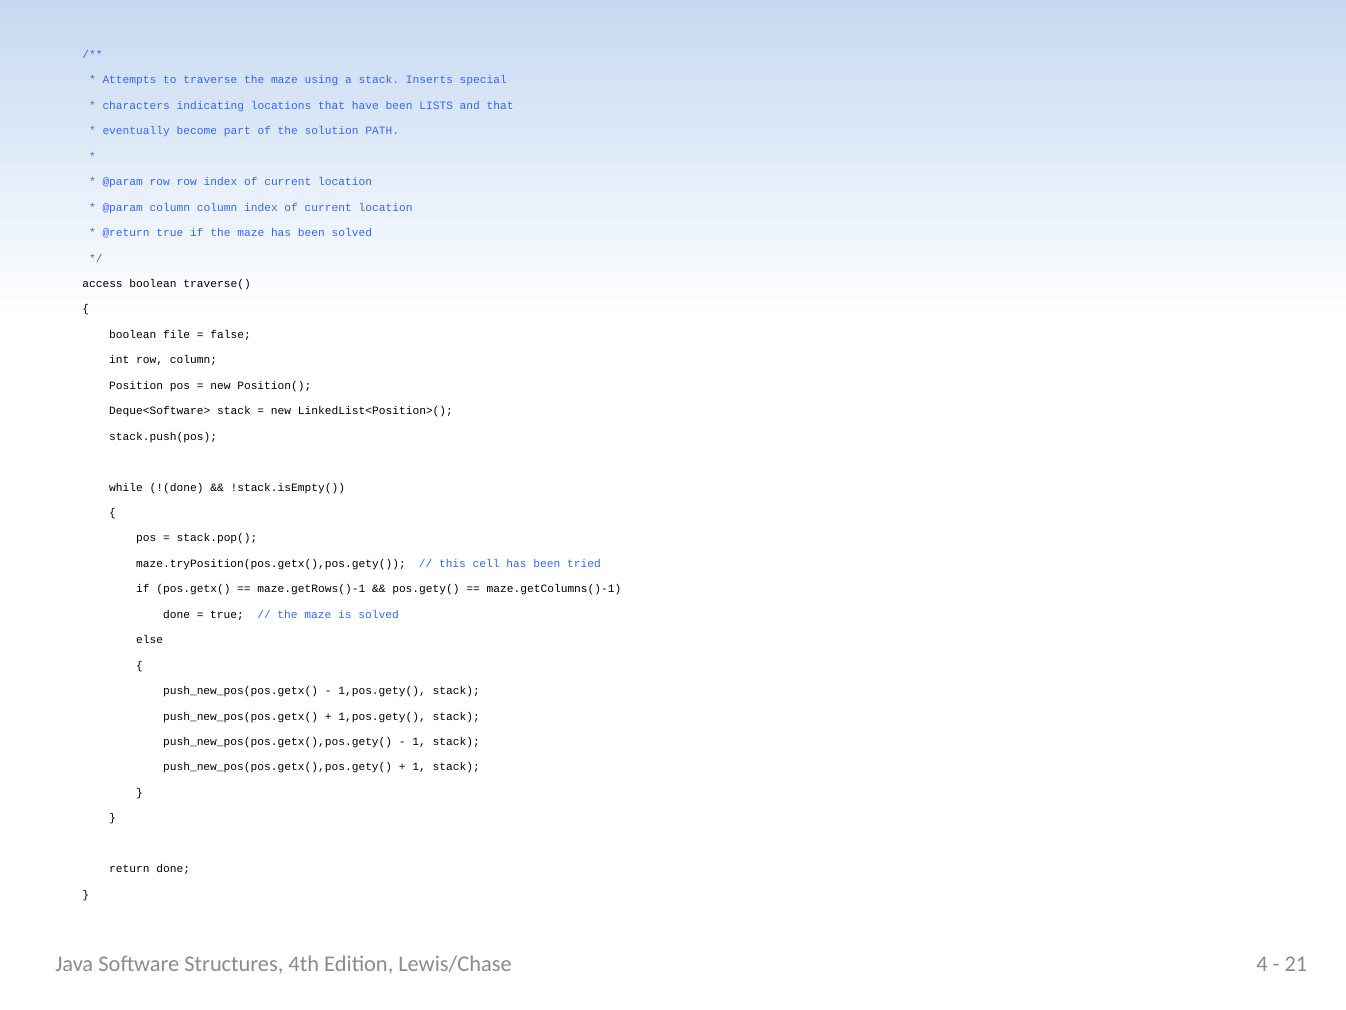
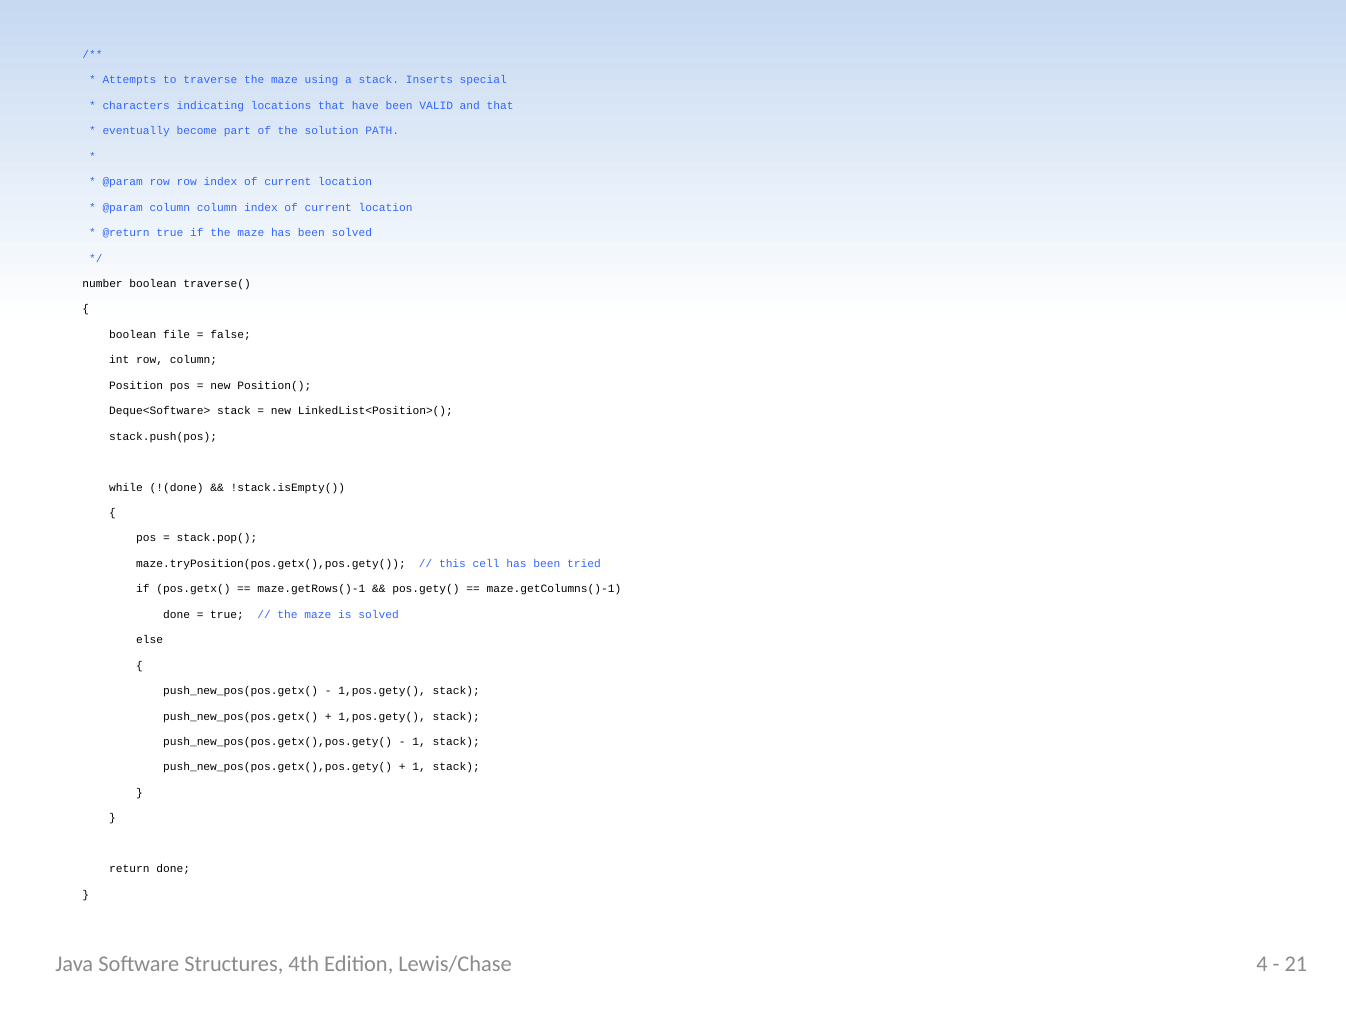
LISTS: LISTS -> VALID
access: access -> number
